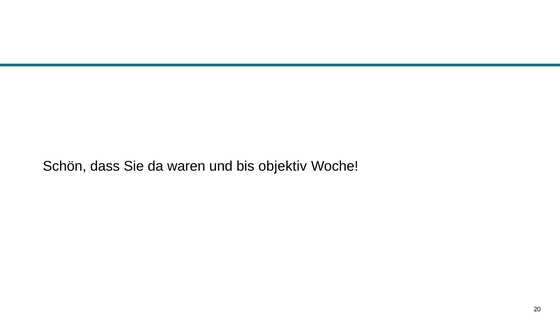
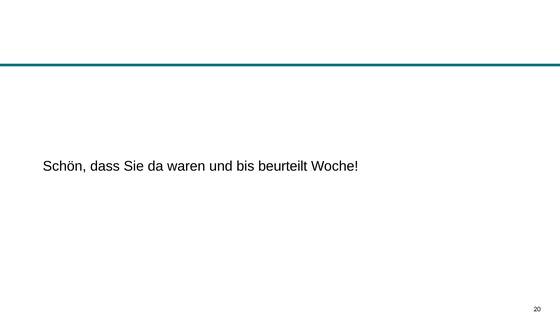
objektiv: objektiv -> beurteilt
